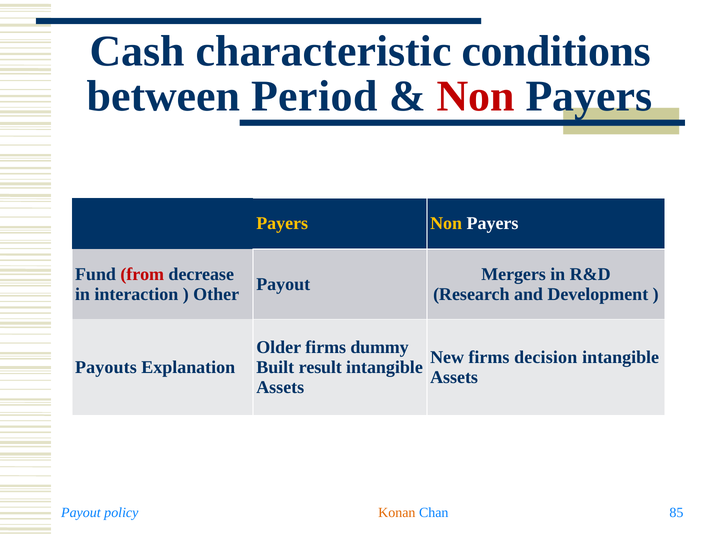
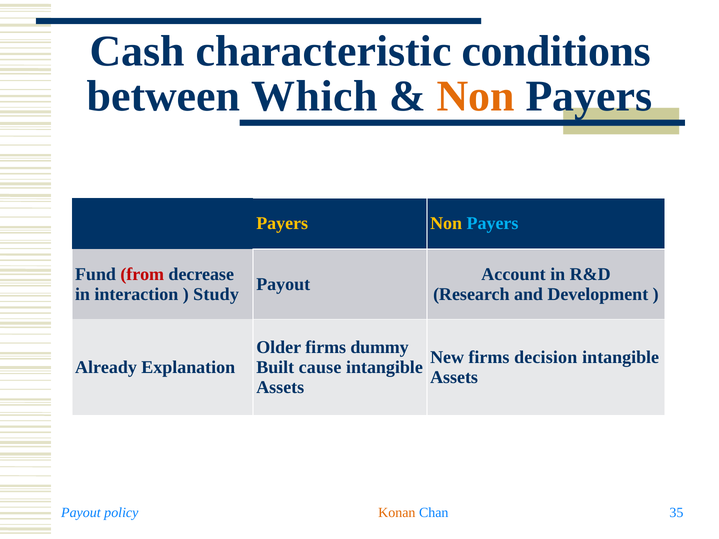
Period: Period -> Which
Non at (476, 96) colour: red -> orange
Payers at (493, 224) colour: white -> light blue
Mergers: Mergers -> Account
Other: Other -> Study
Payouts: Payouts -> Already
result: result -> cause
85: 85 -> 35
